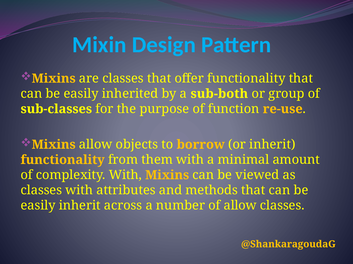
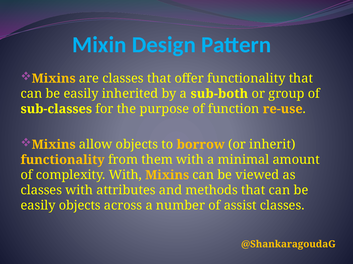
easily inherit: inherit -> objects
of allow: allow -> assist
